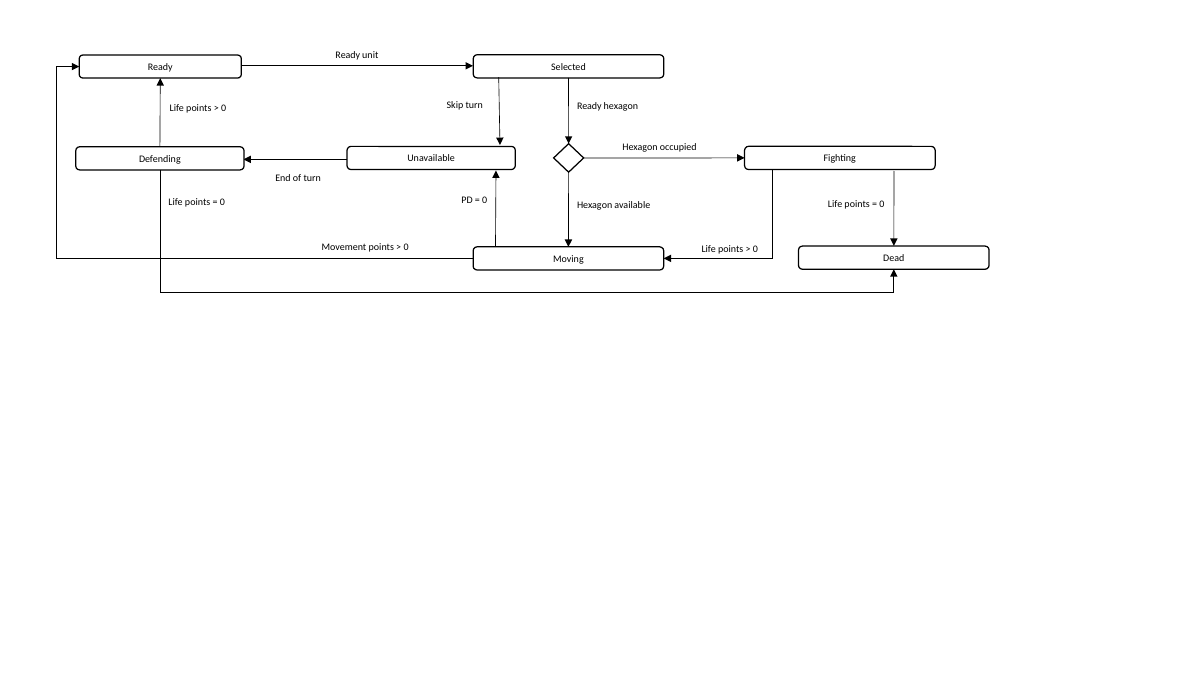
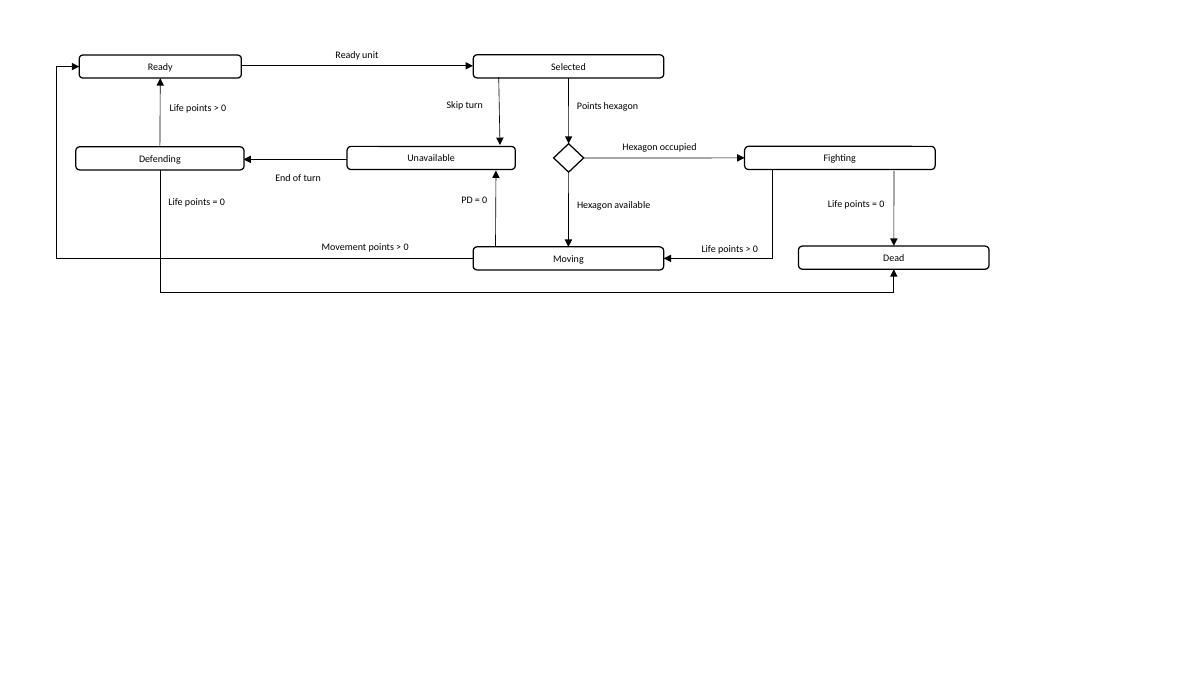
Ready at (589, 106): Ready -> Points
